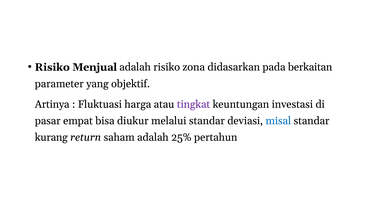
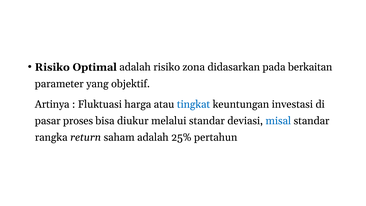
Menjual: Menjual -> Optimal
tingkat colour: purple -> blue
empat: empat -> proses
kurang: kurang -> rangka
